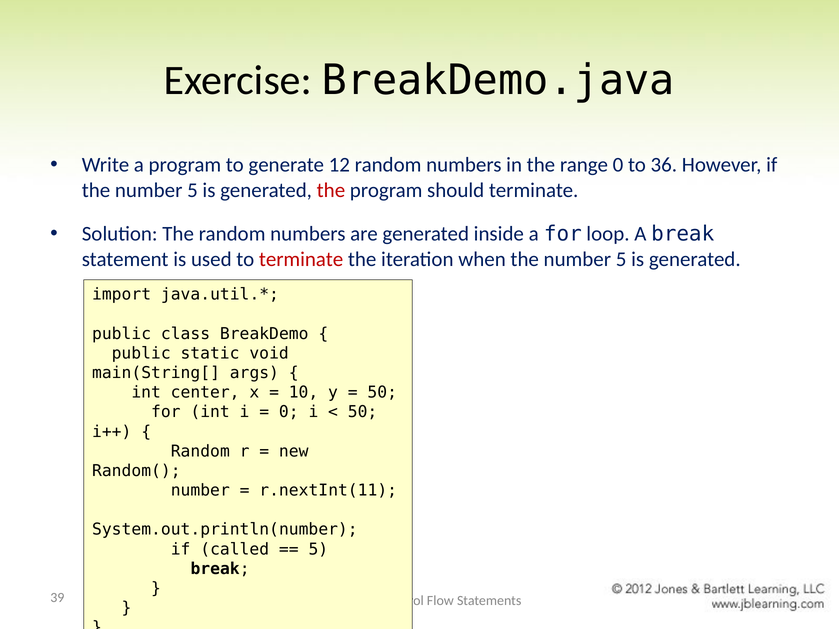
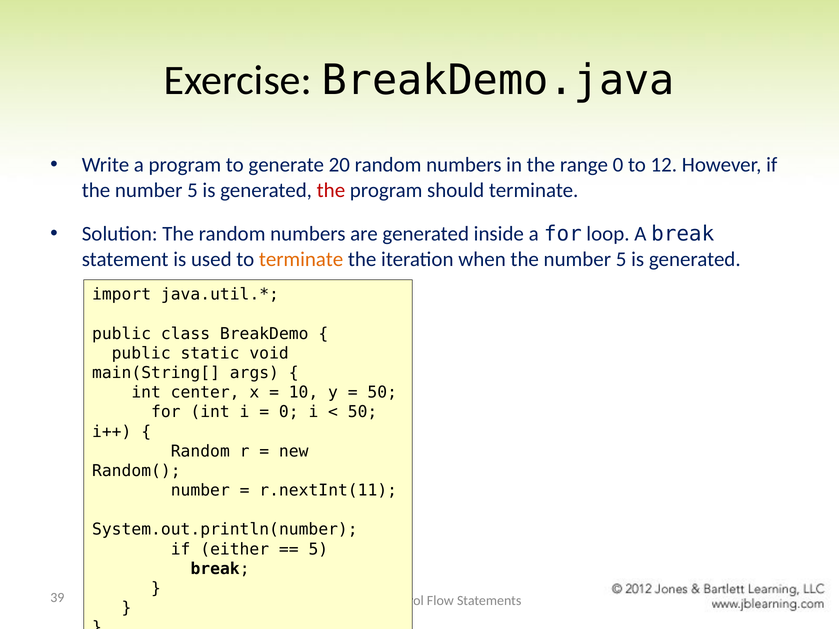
12: 12 -> 20
36: 36 -> 12
terminate at (301, 259) colour: red -> orange
called: called -> either
